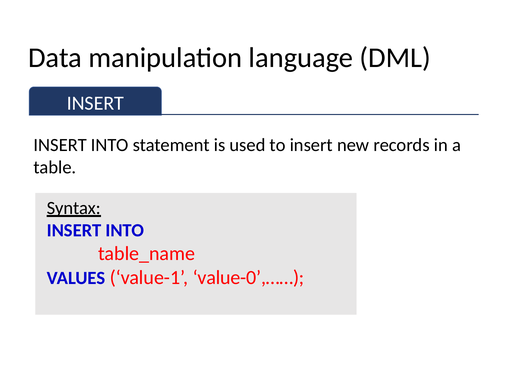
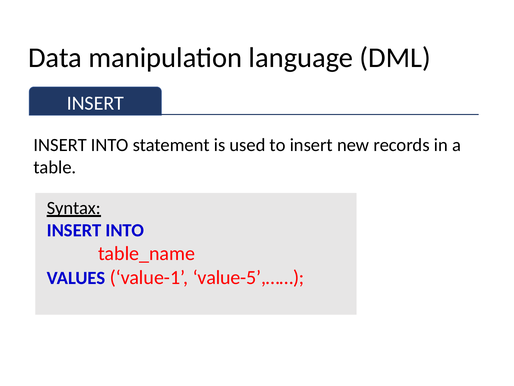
value-0’,……: value-0’,…… -> value-5’,……
